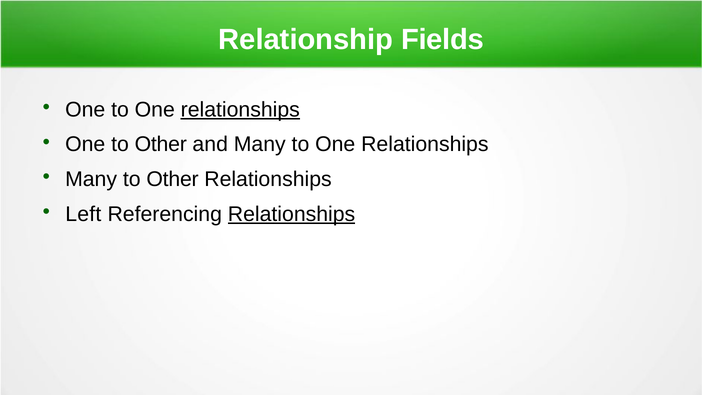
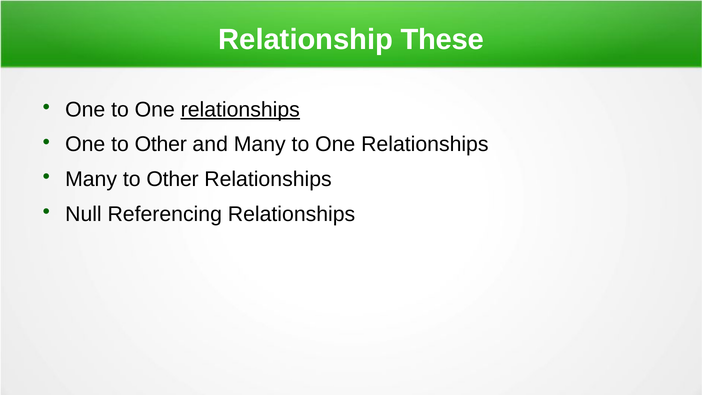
Fields: Fields -> These
Left: Left -> Null
Relationships at (292, 214) underline: present -> none
